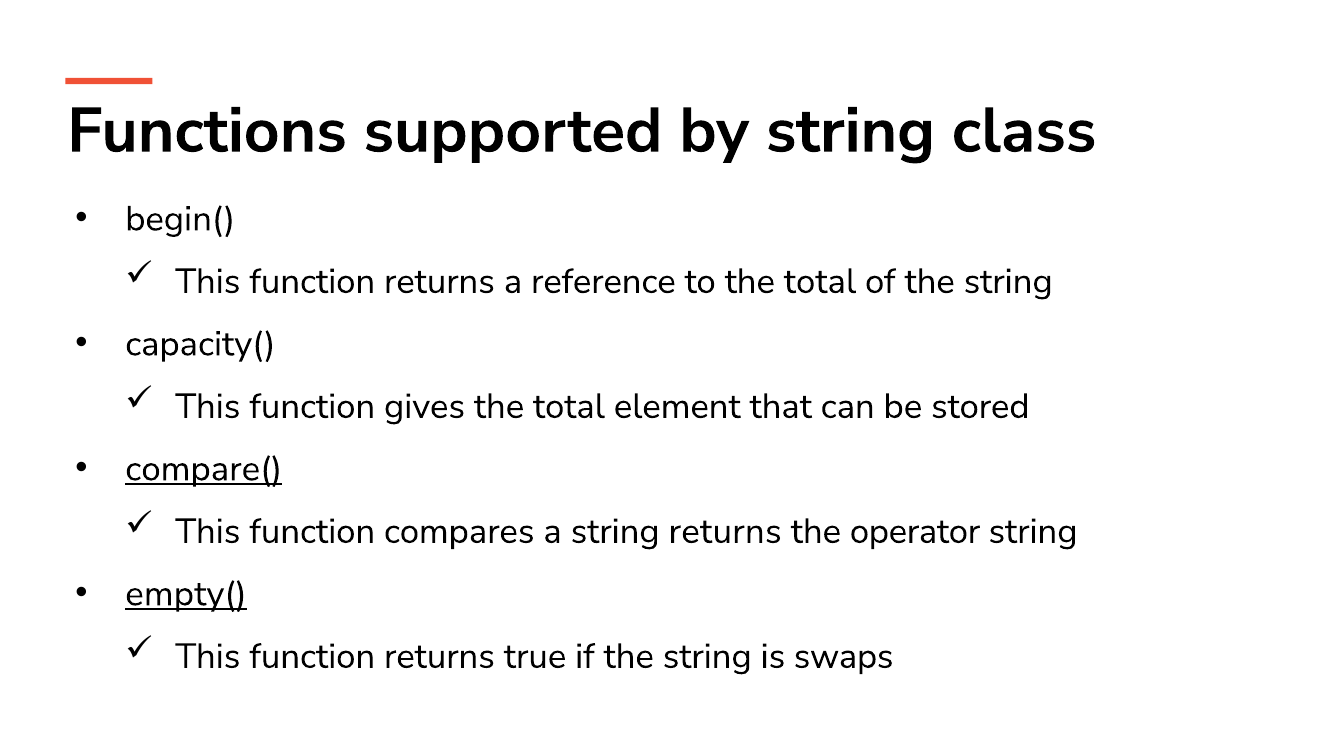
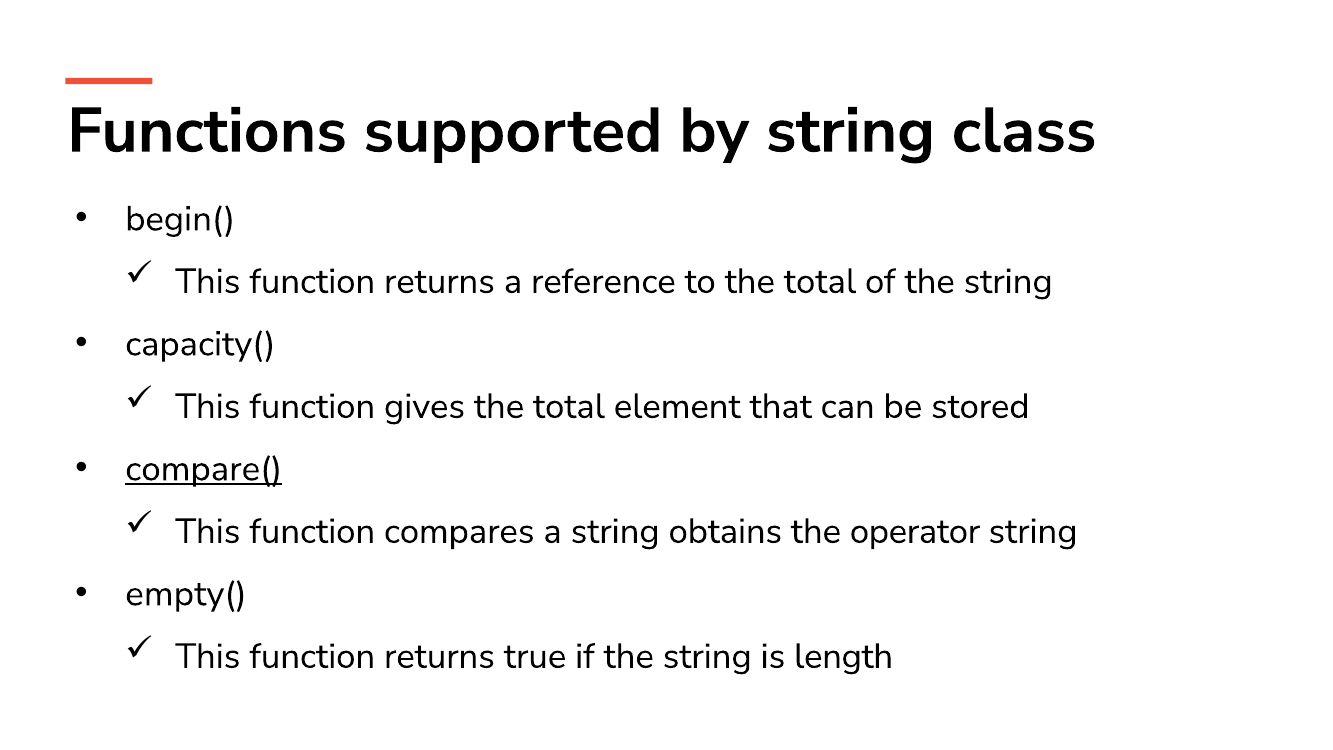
string returns: returns -> obtains
empty( underline: present -> none
swaps: swaps -> length
